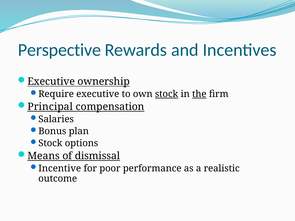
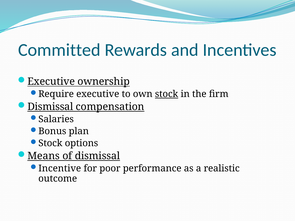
Perspective: Perspective -> Committed
the underline: present -> none
Principal at (50, 107): Principal -> Dismissal
